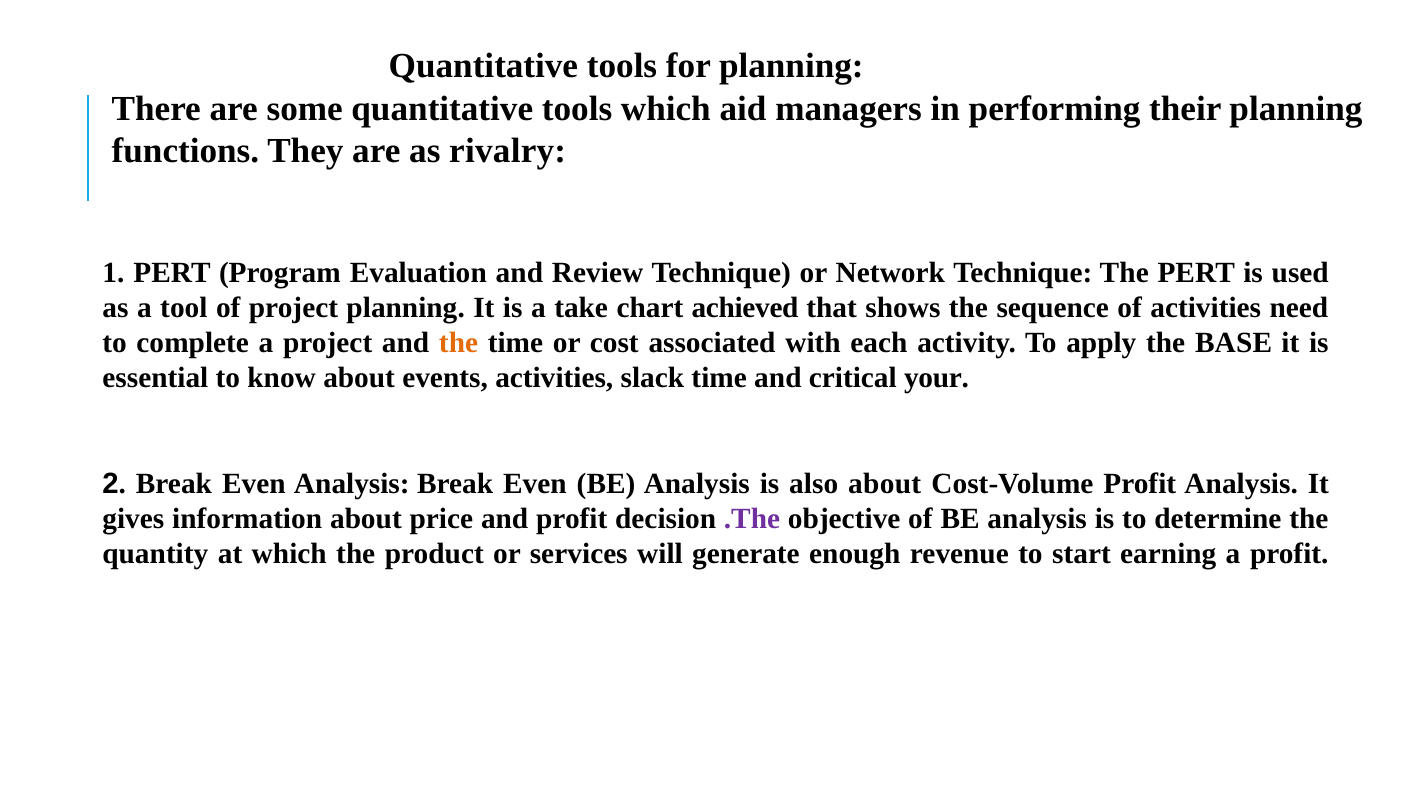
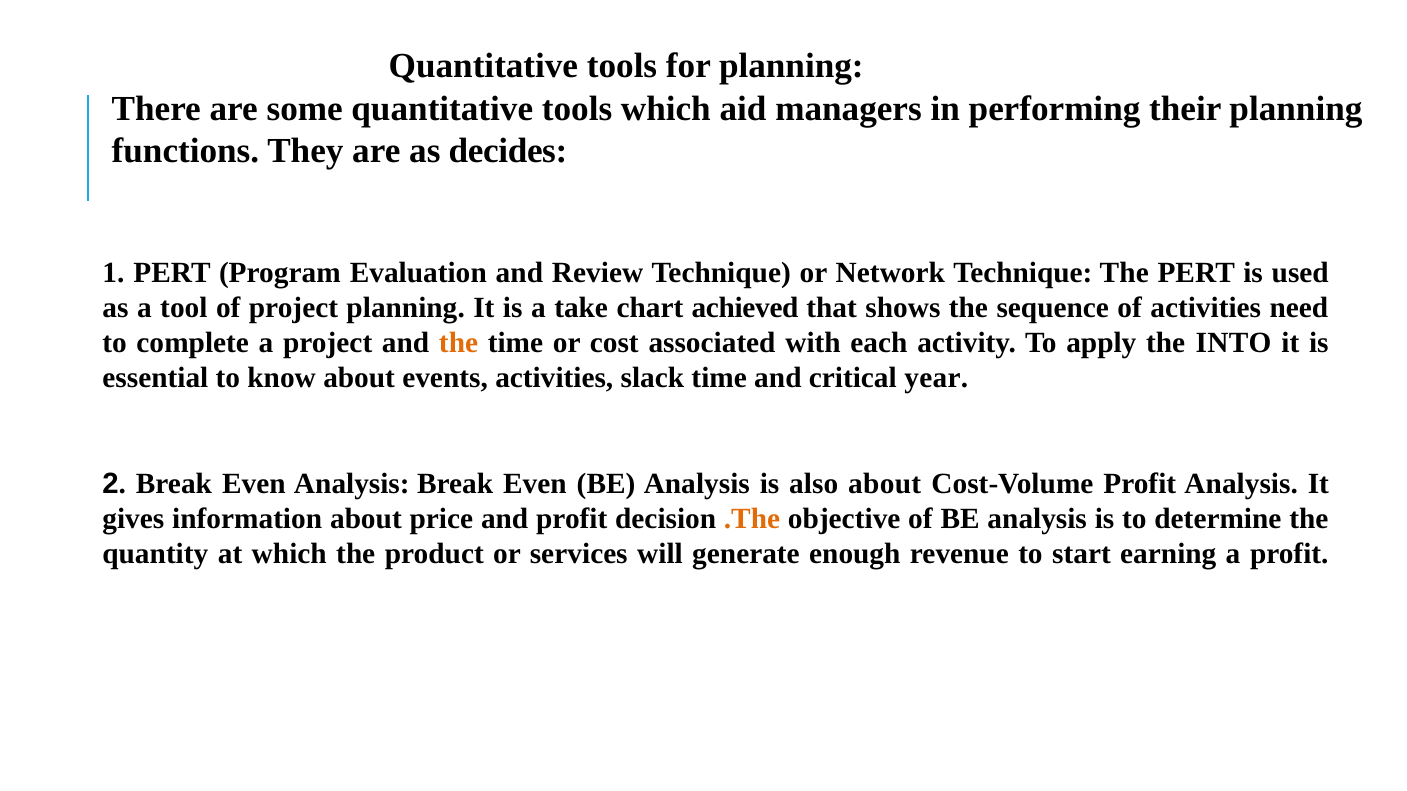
rivalry: rivalry -> decides
BASE: BASE -> INTO
your: your -> year
.The colour: purple -> orange
